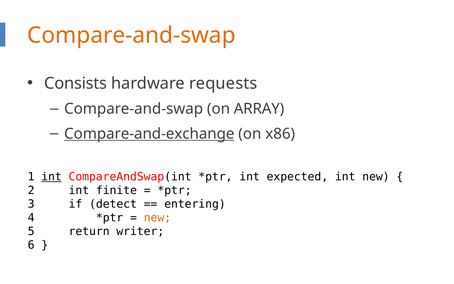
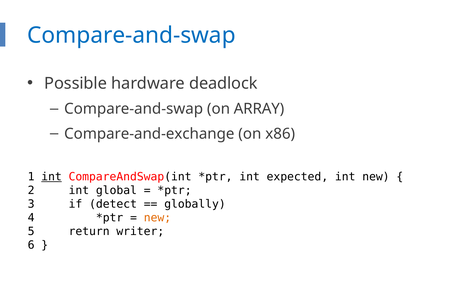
Compare-and-swap at (131, 35) colour: orange -> blue
Consists: Consists -> Possible
requests: requests -> deadlock
Compare-and-exchange underline: present -> none
finite: finite -> global
entering: entering -> globally
